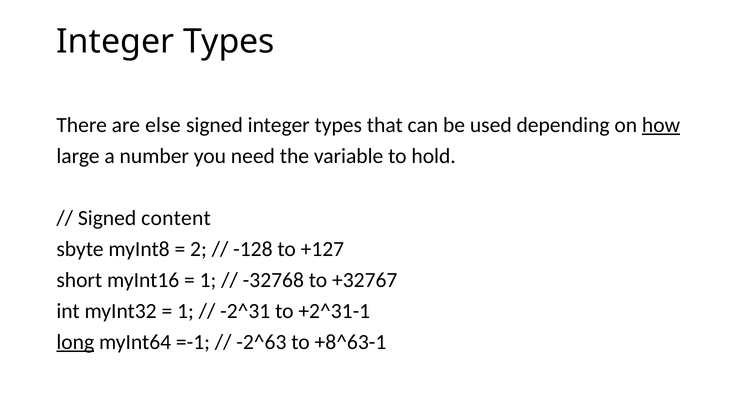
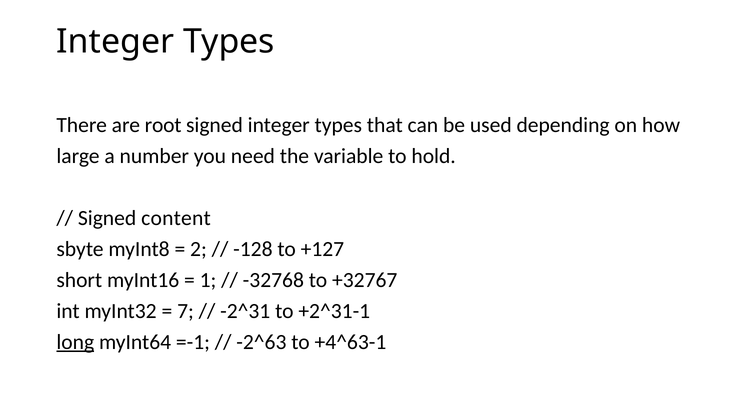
else: else -> root
how underline: present -> none
1 at (185, 311): 1 -> 7
+8^63-1: +8^63-1 -> +4^63-1
